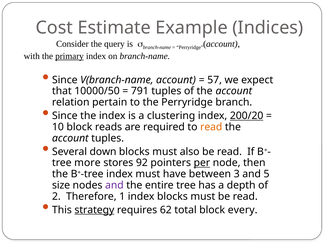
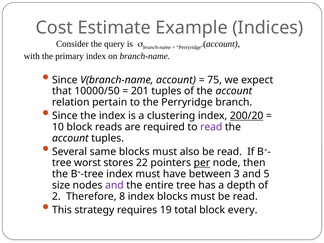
primary underline: present -> none
57: 57 -> 75
791: 791 -> 201
read at (211, 127) colour: orange -> purple
down: down -> same
more: more -> worst
92: 92 -> 22
1: 1 -> 8
strategy underline: present -> none
62: 62 -> 19
